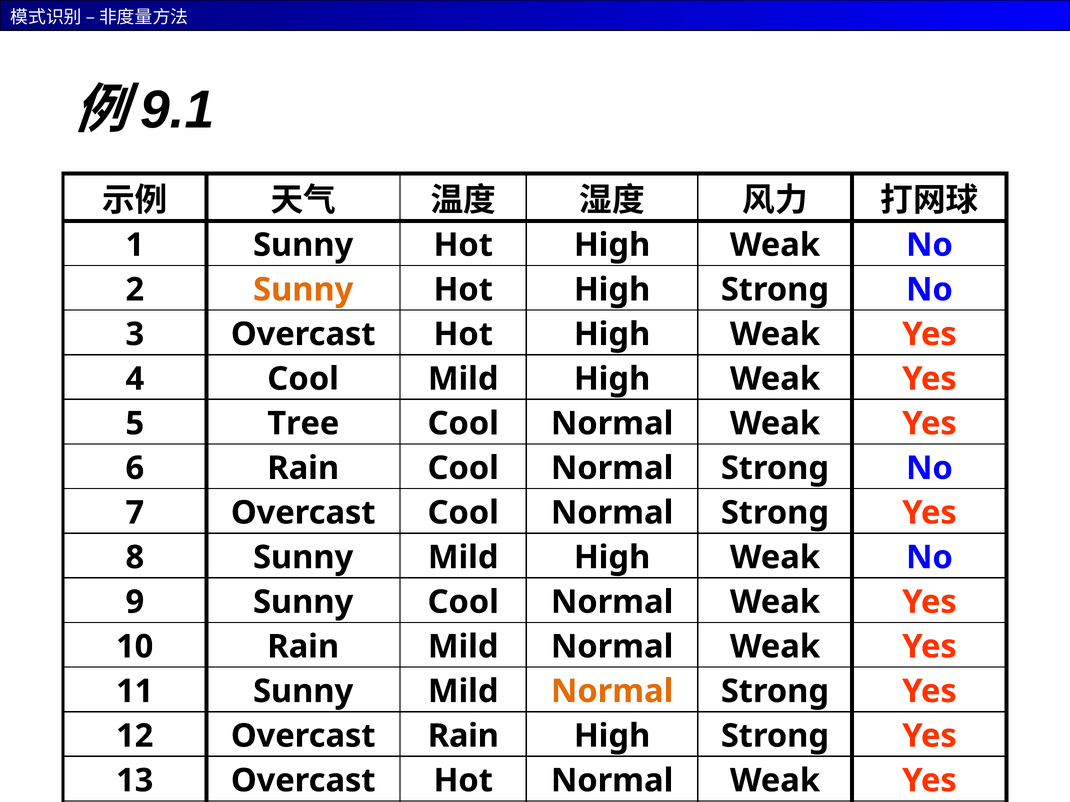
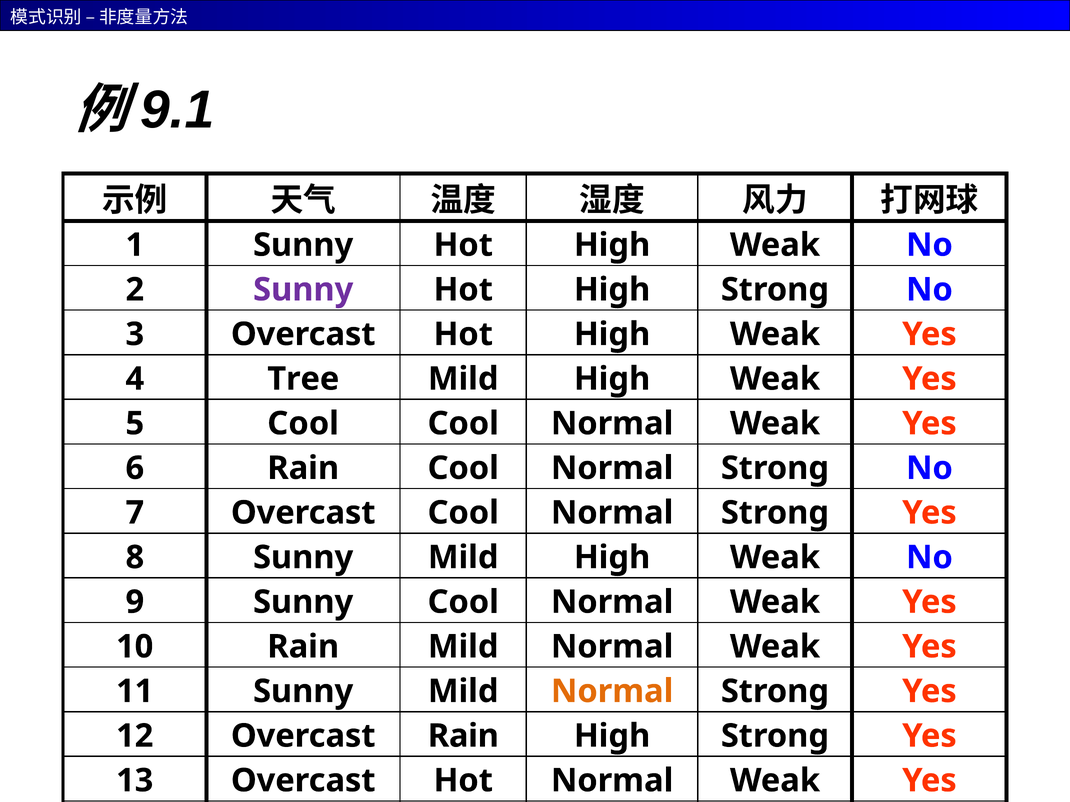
Sunny at (303, 290) colour: orange -> purple
4 Cool: Cool -> Tree
5 Tree: Tree -> Cool
